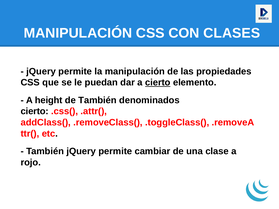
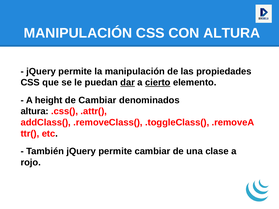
CON CLASES: CLASES -> ALTURA
dar underline: none -> present
de También: También -> Cambiar
cierto at (35, 111): cierto -> altura
